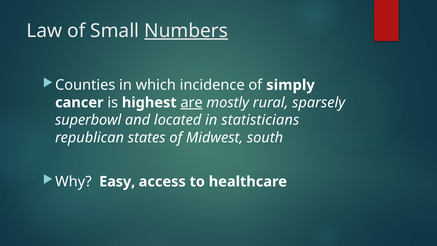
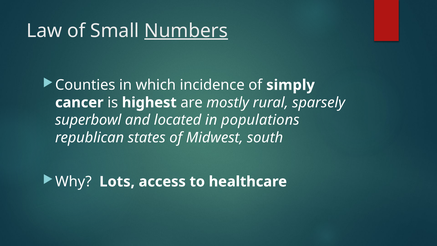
are underline: present -> none
statisticians: statisticians -> populations
Easy: Easy -> Lots
